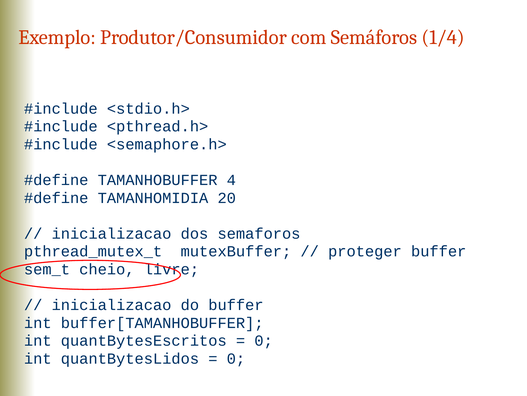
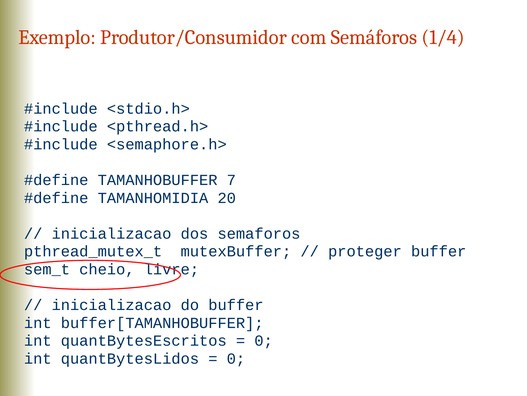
4: 4 -> 7
